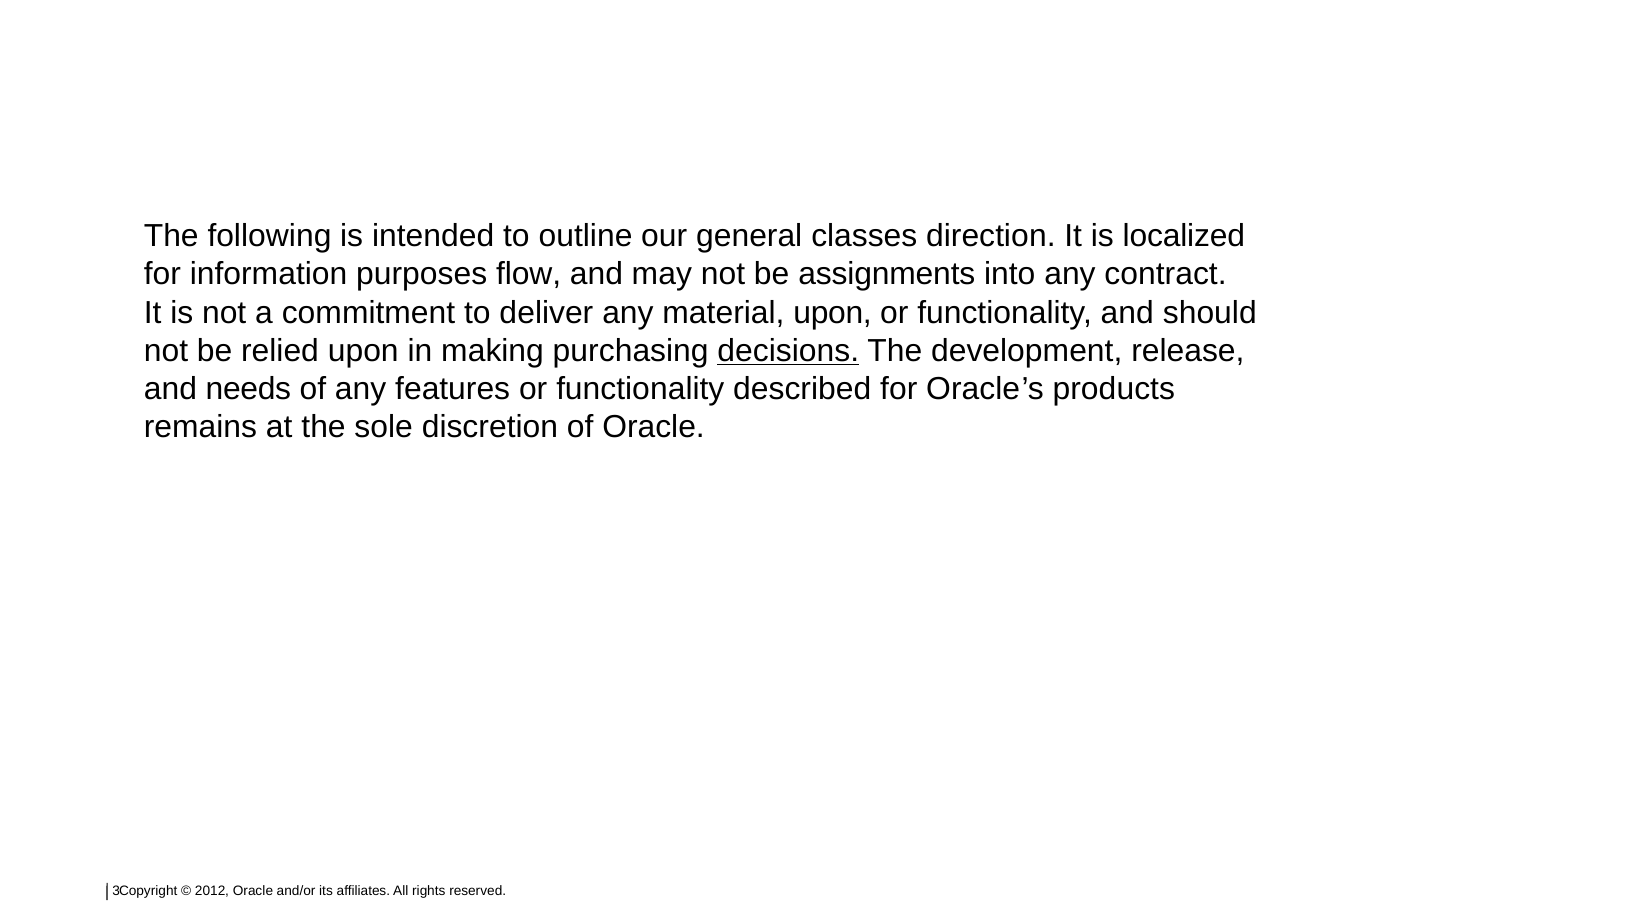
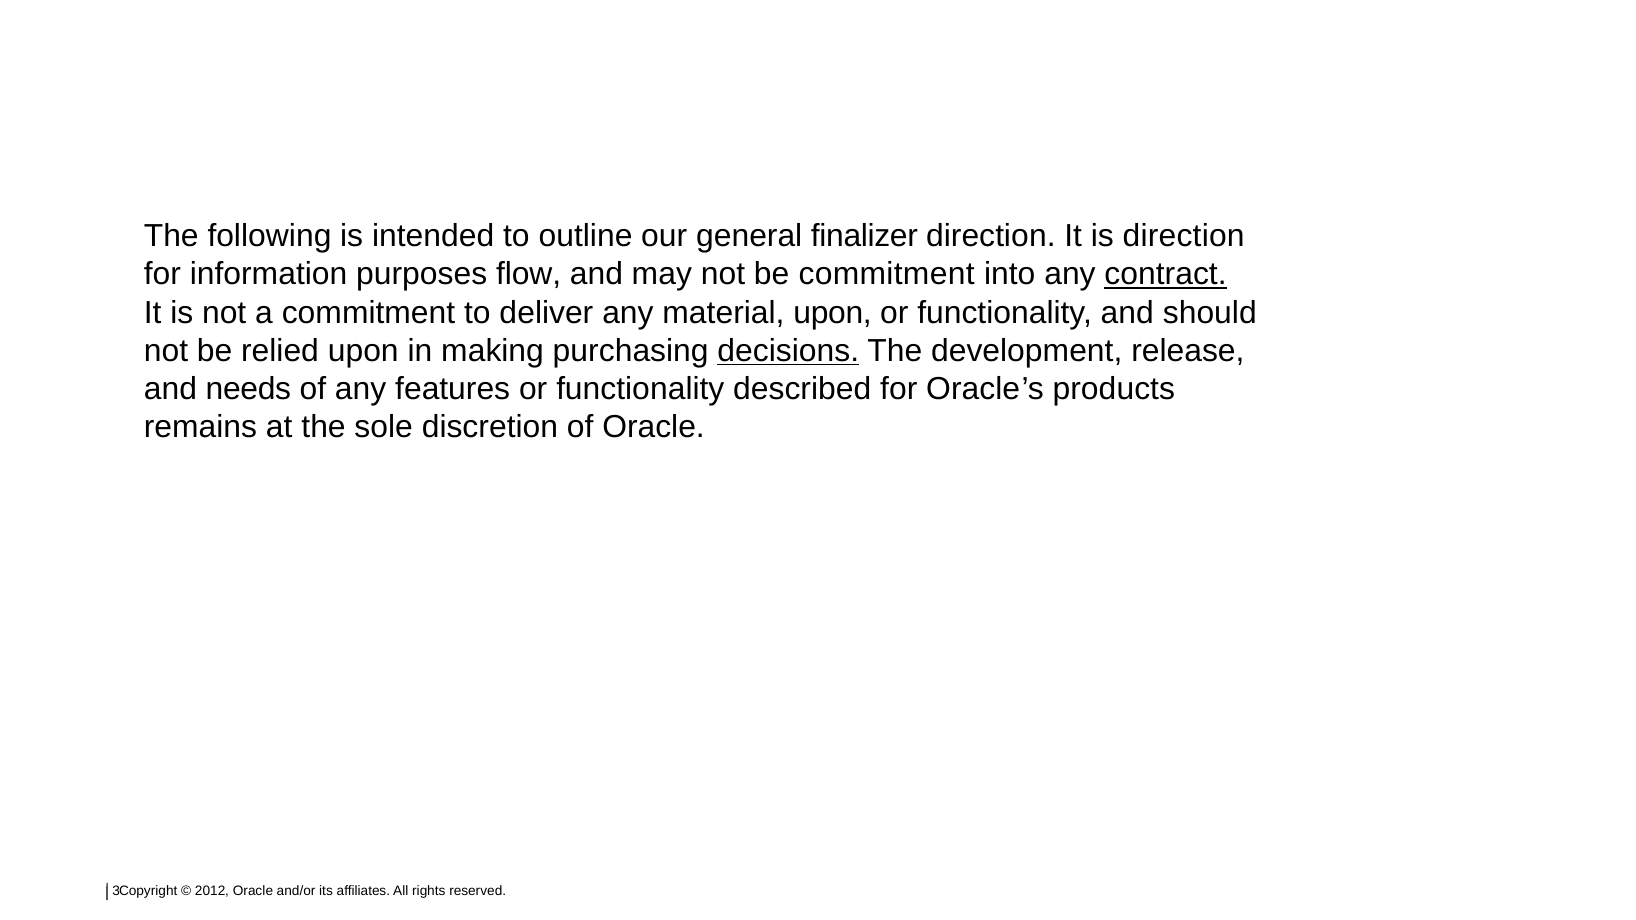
classes: classes -> finalizer
is localized: localized -> direction
be assignments: assignments -> commitment
contract underline: none -> present
